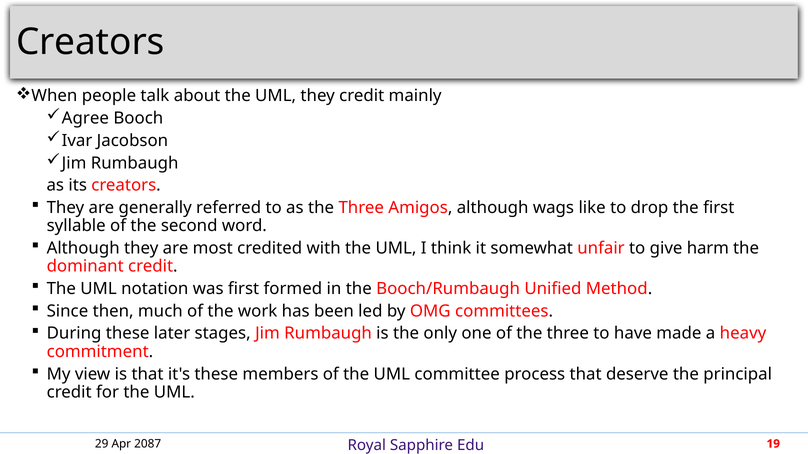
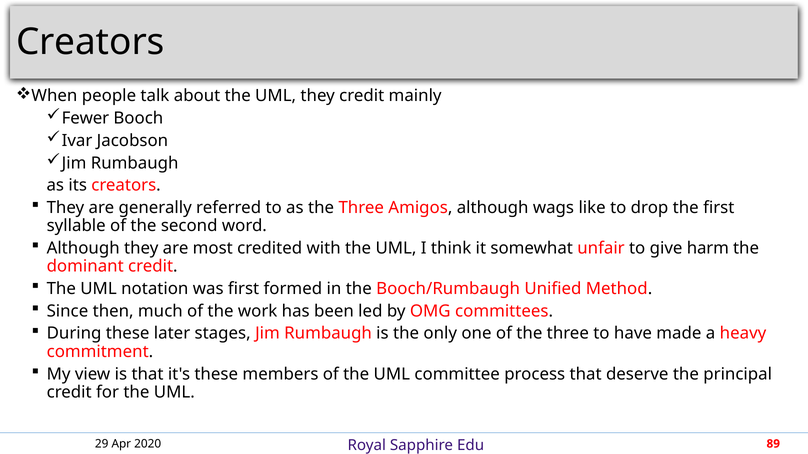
Agree: Agree -> Fewer
2087: 2087 -> 2020
19: 19 -> 89
